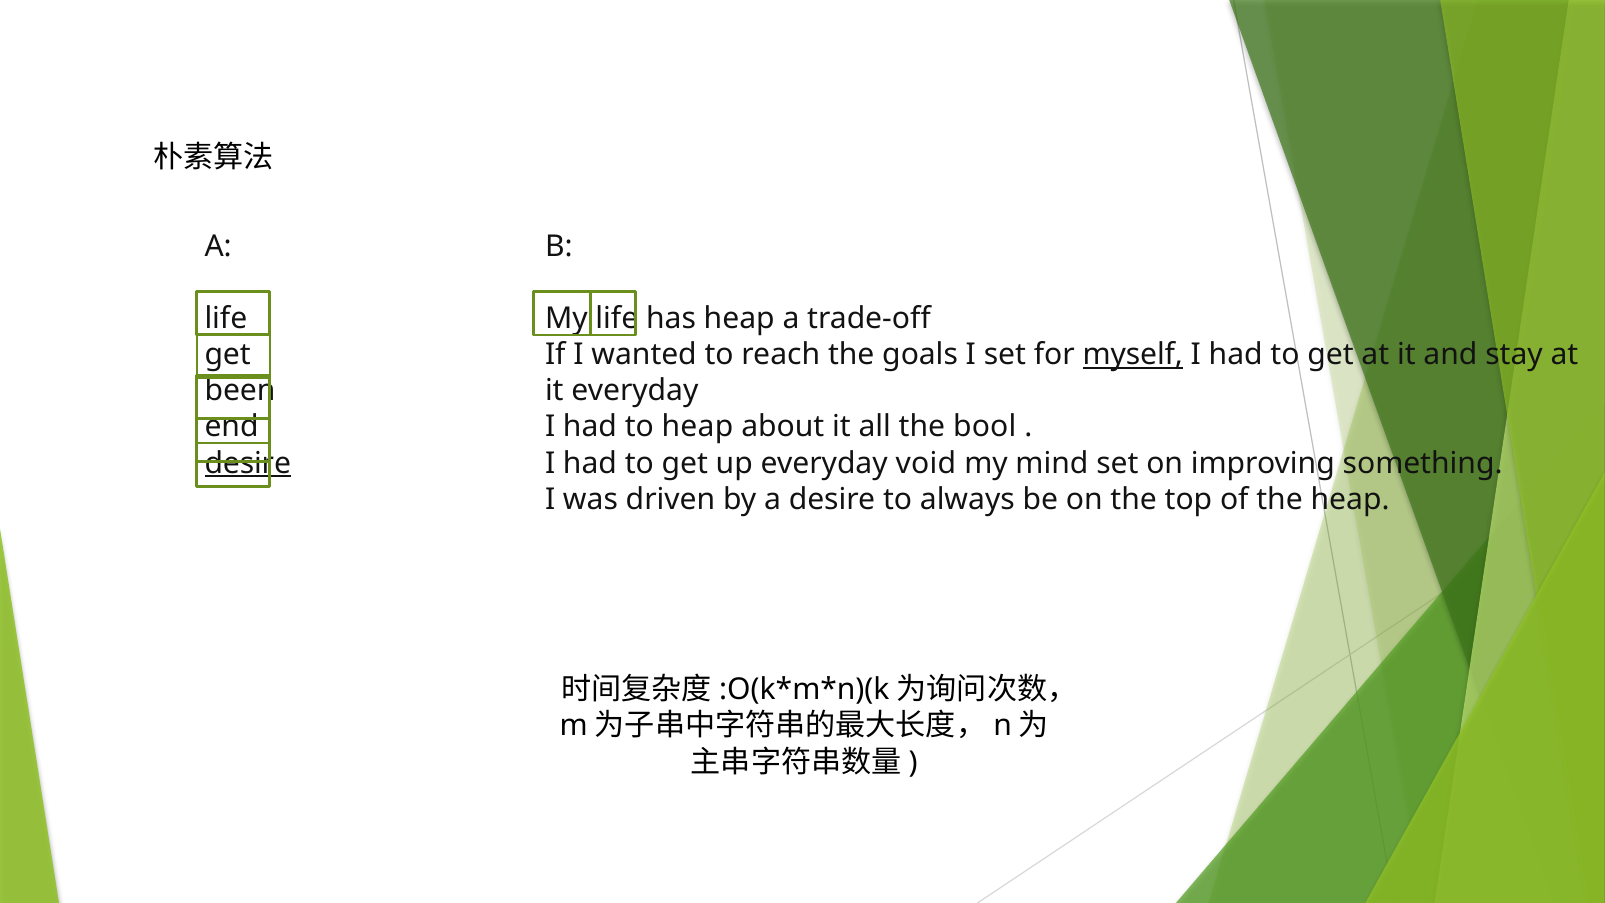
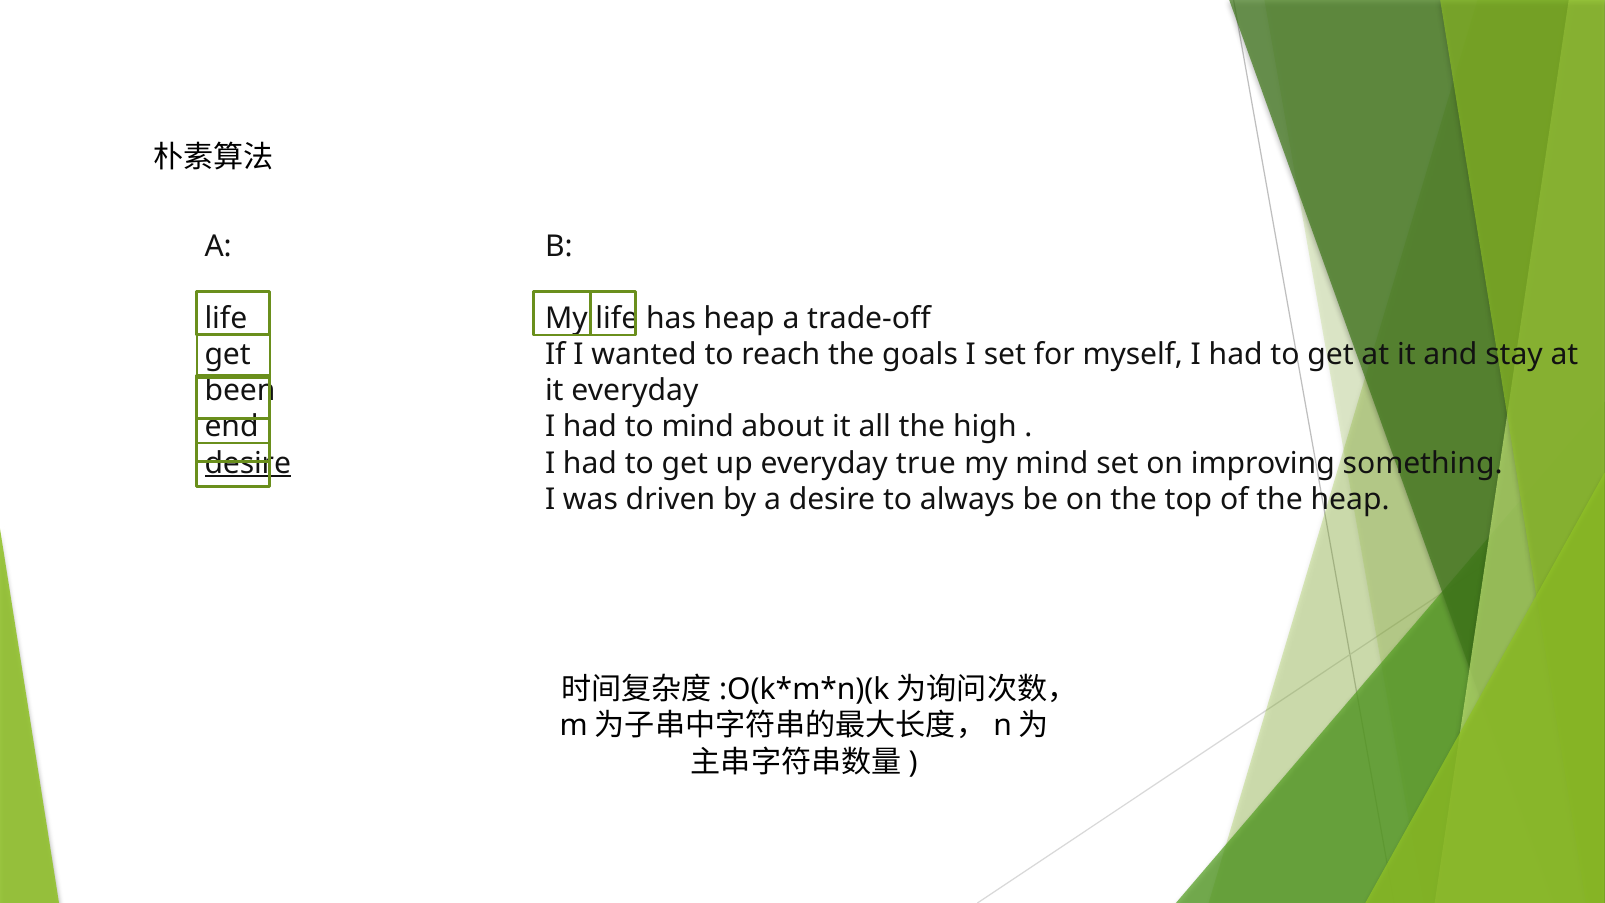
myself underline: present -> none
to heap: heap -> mind
bool: bool -> high
void: void -> true
